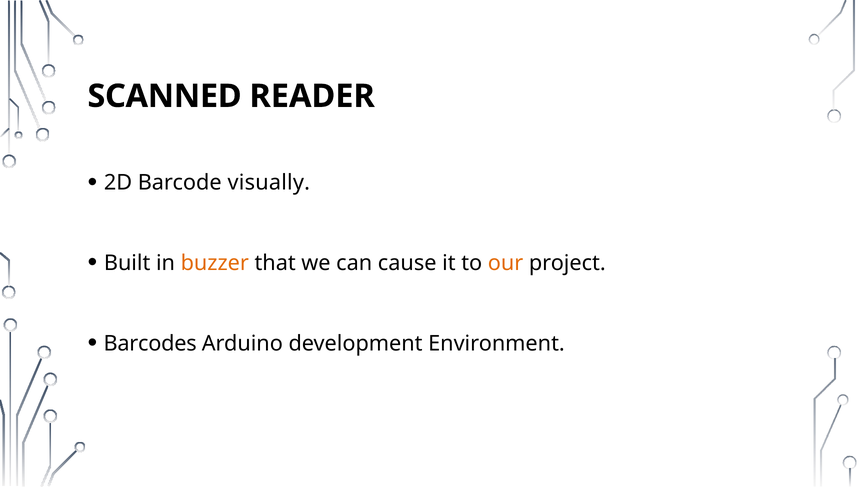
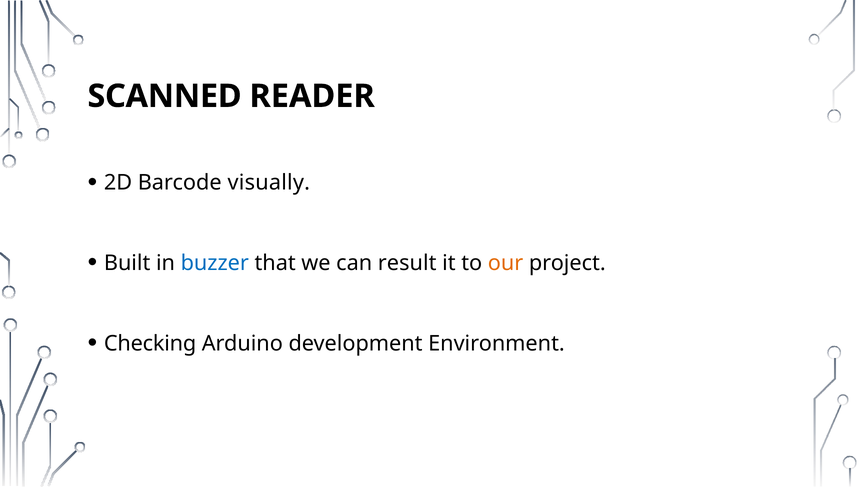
buzzer colour: orange -> blue
cause: cause -> result
Barcodes: Barcodes -> Checking
